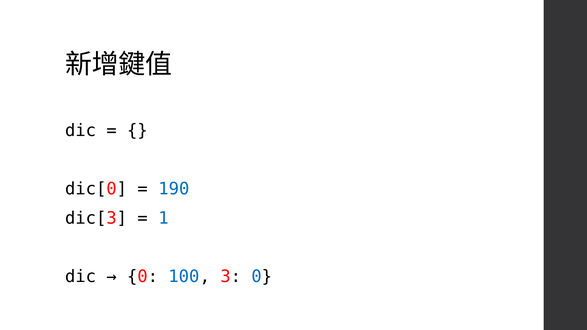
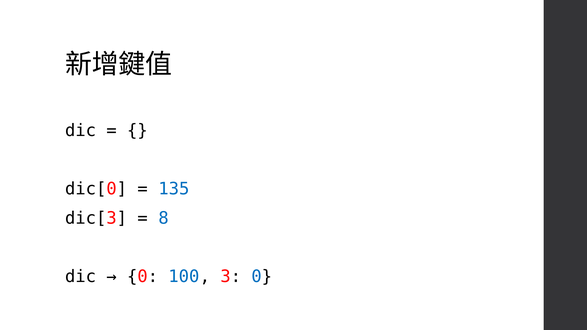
190: 190 -> 135
1: 1 -> 8
